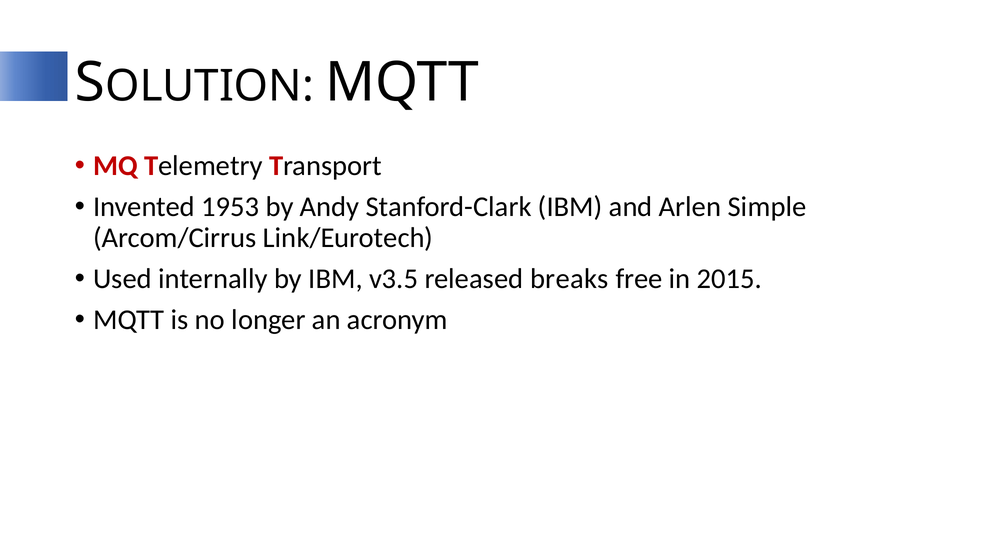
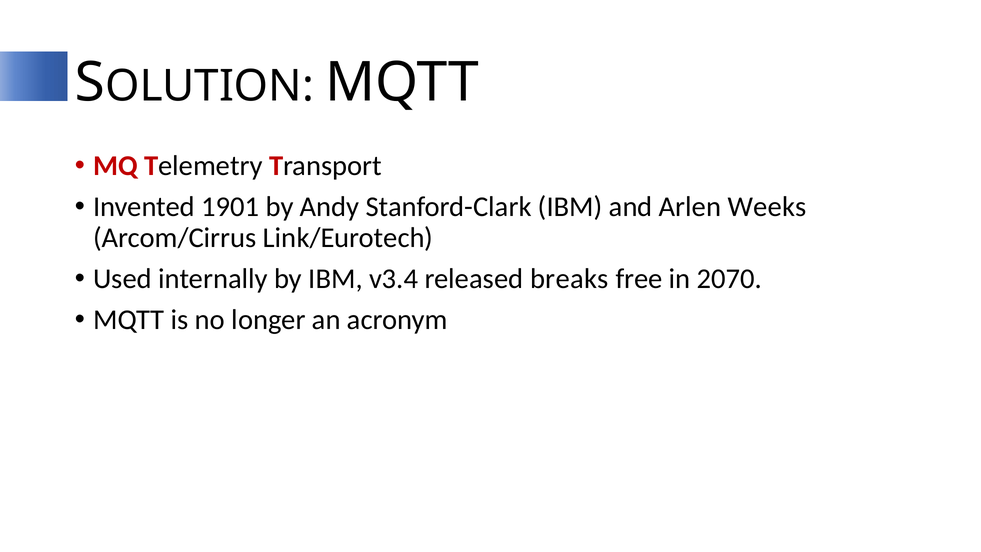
1953: 1953 -> 1901
Simple: Simple -> Weeks
v3.5: v3.5 -> v3.4
2015: 2015 -> 2070
